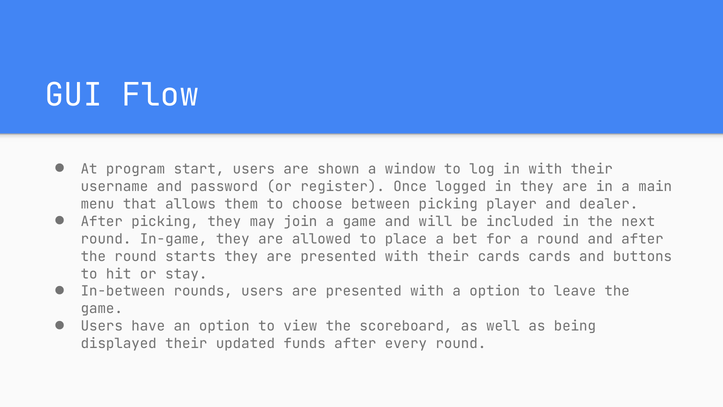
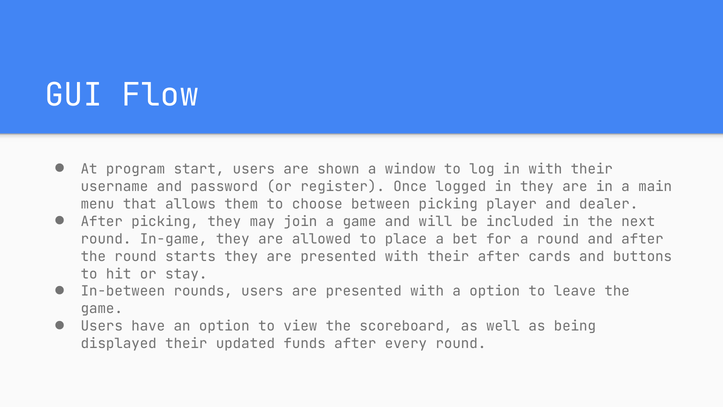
their cards: cards -> after
